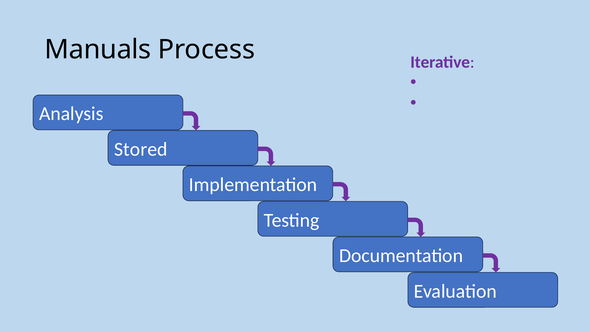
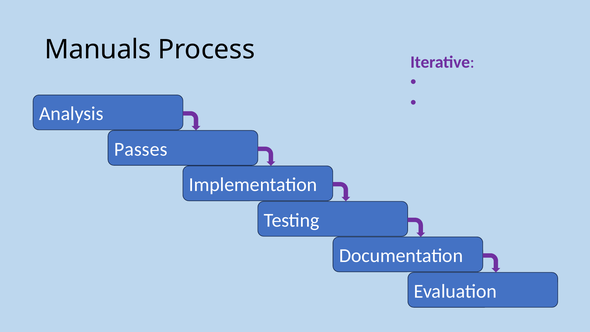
Stored: Stored -> Passes
